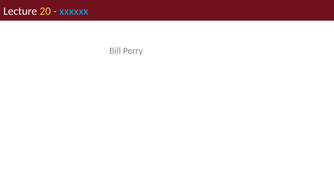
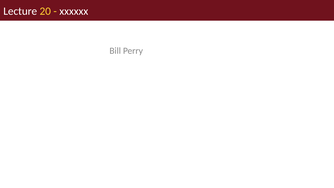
xxxxxx colour: light blue -> white
